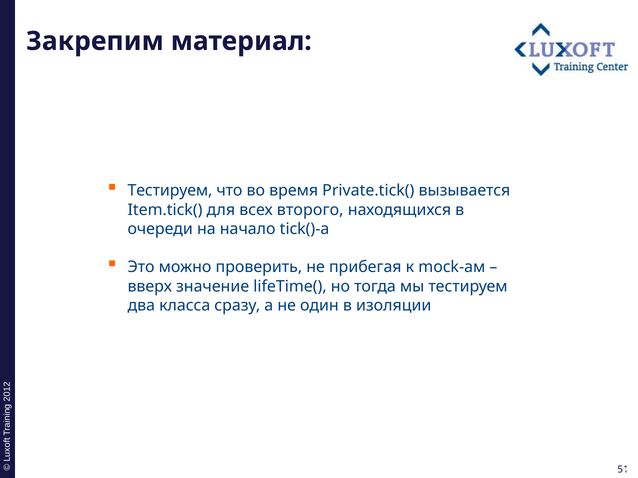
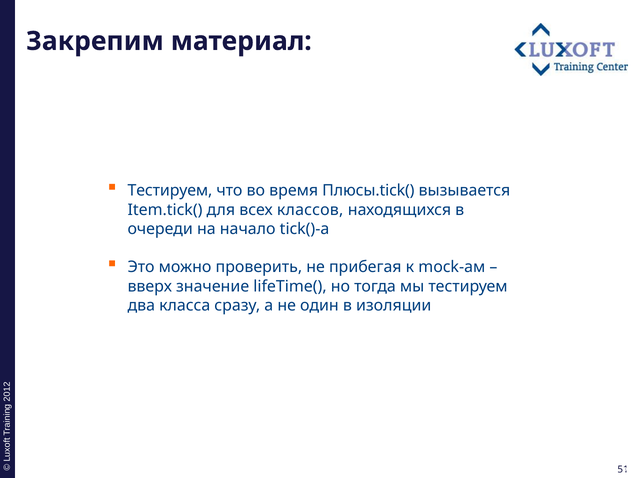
Private.tick(: Private.tick( -> Плюсы.tick(
второго: второго -> классов
